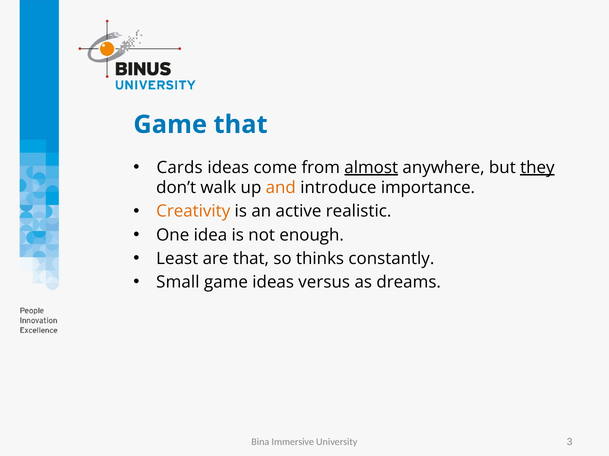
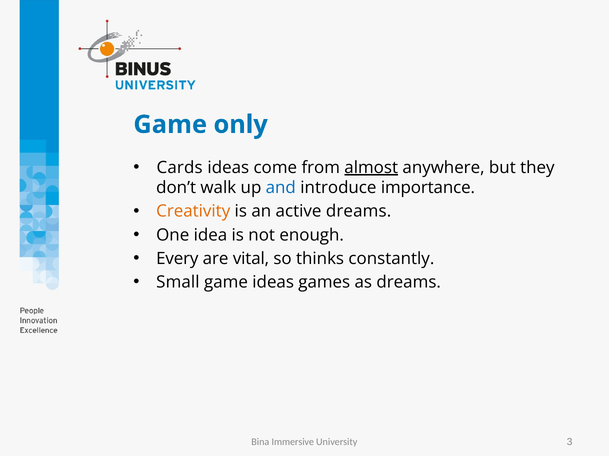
Game that: that -> only
they underline: present -> none
and colour: orange -> blue
active realistic: realistic -> dreams
Least: Least -> Every
are that: that -> vital
versus: versus -> games
